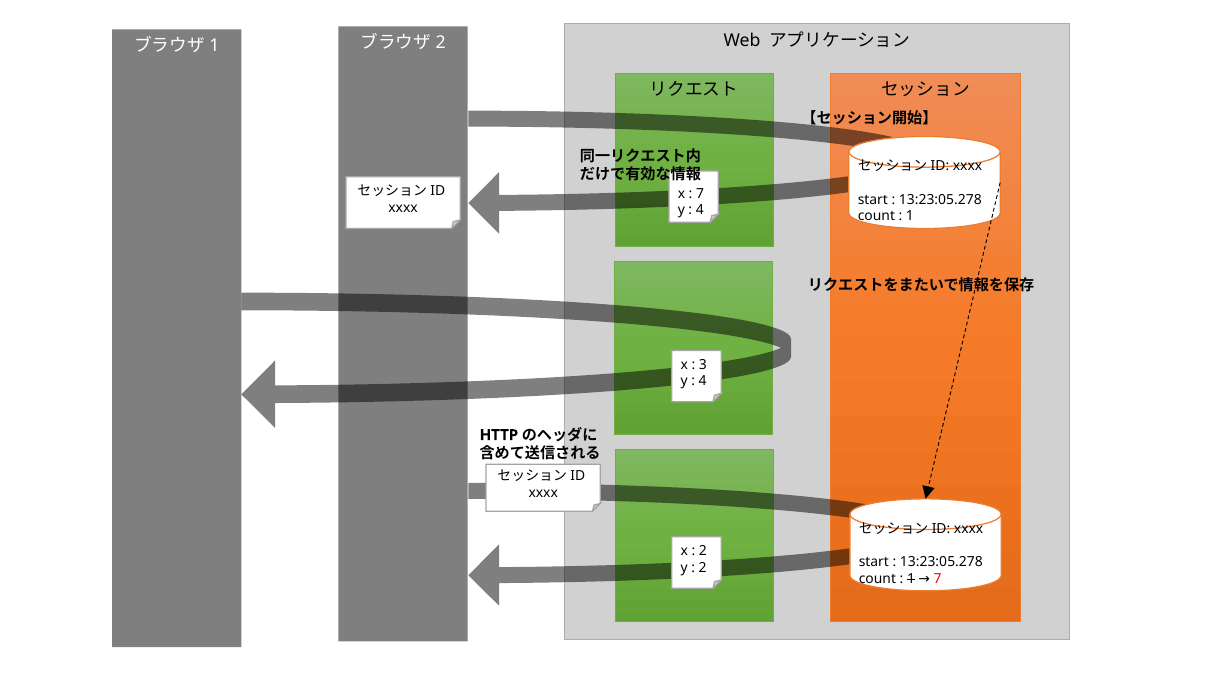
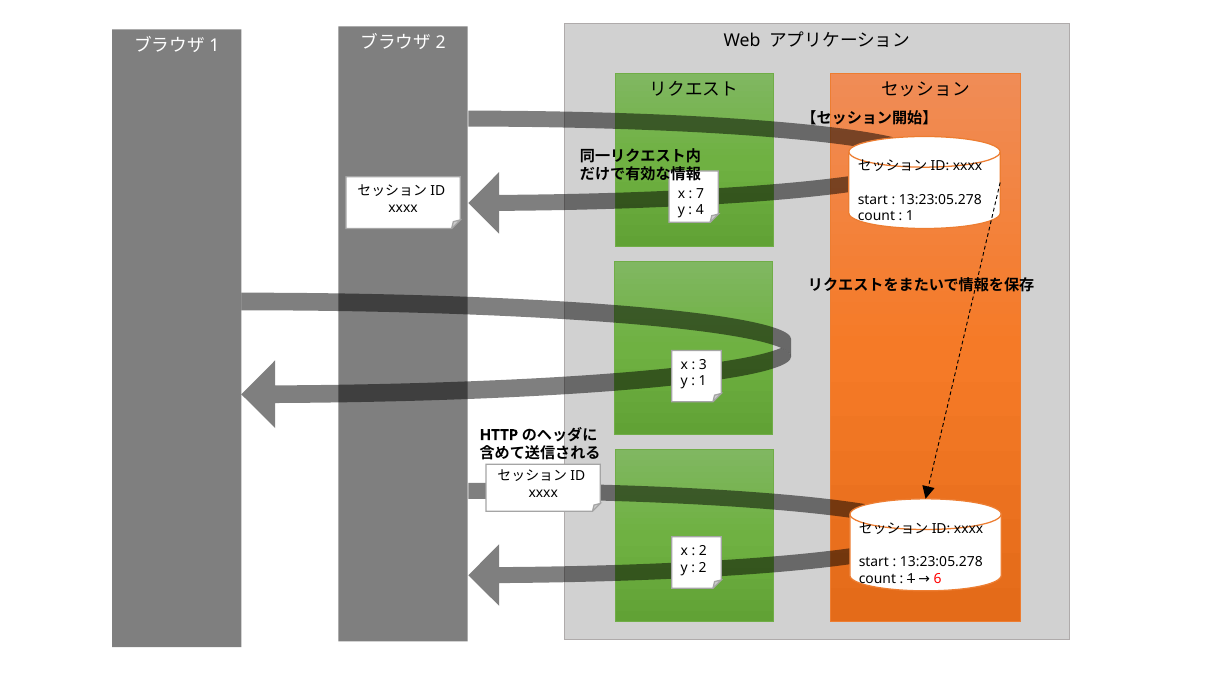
4 at (703, 381): 4 -> 1
7 at (938, 579): 7 -> 6
